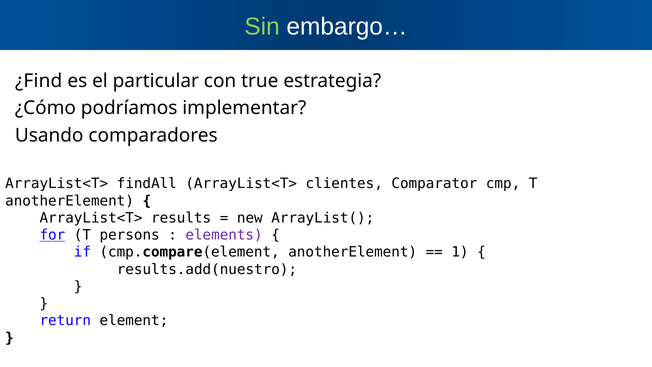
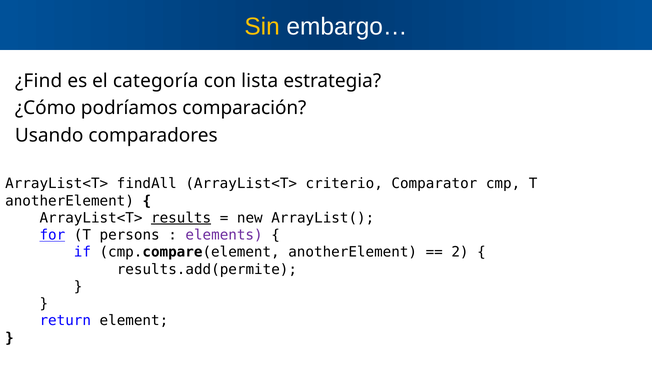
Sin colour: light green -> yellow
particular: particular -> categoría
true: true -> lista
implementar: implementar -> comparación
clientes: clientes -> criterio
results underline: none -> present
1: 1 -> 2
results.add(nuestro: results.add(nuestro -> results.add(permite
